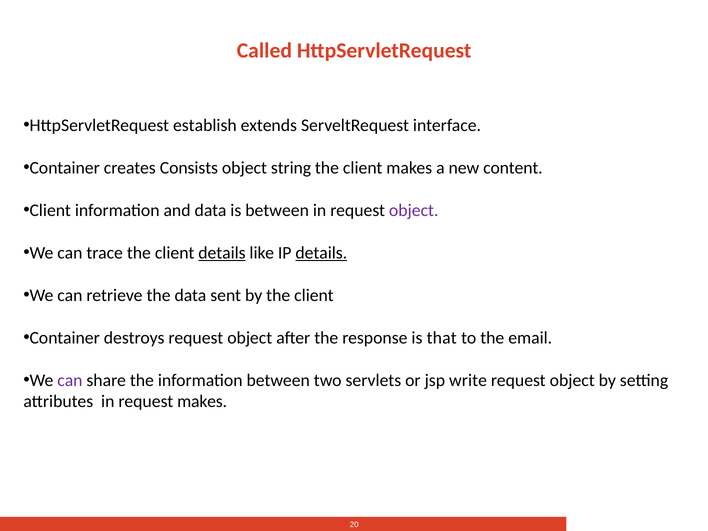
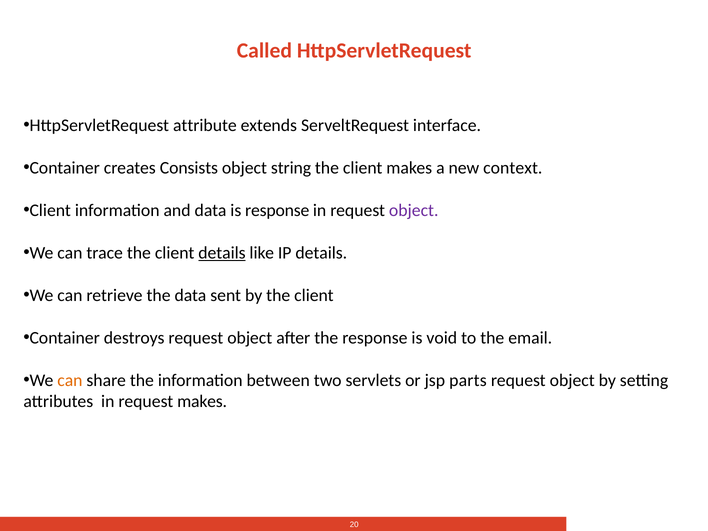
establish: establish -> attribute
content: content -> context
is between: between -> response
details at (321, 253) underline: present -> none
that: that -> void
can at (70, 380) colour: purple -> orange
write: write -> parts
